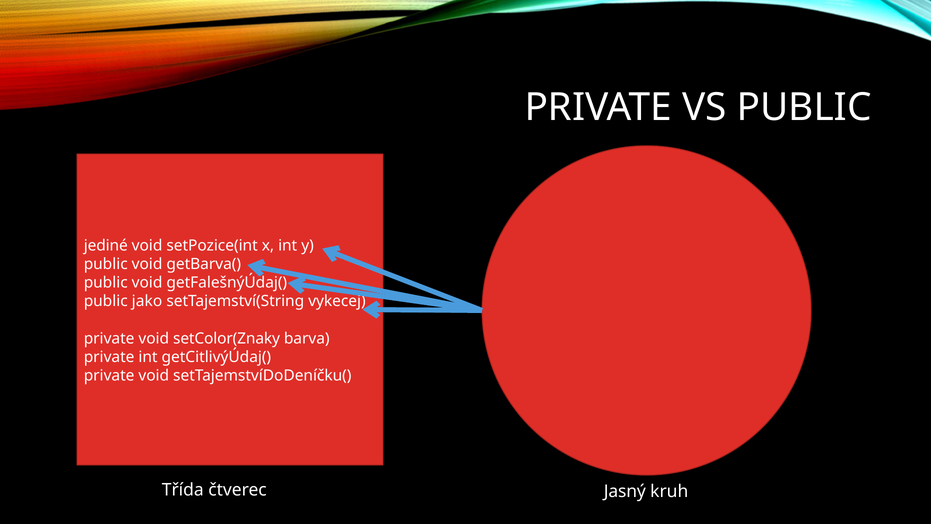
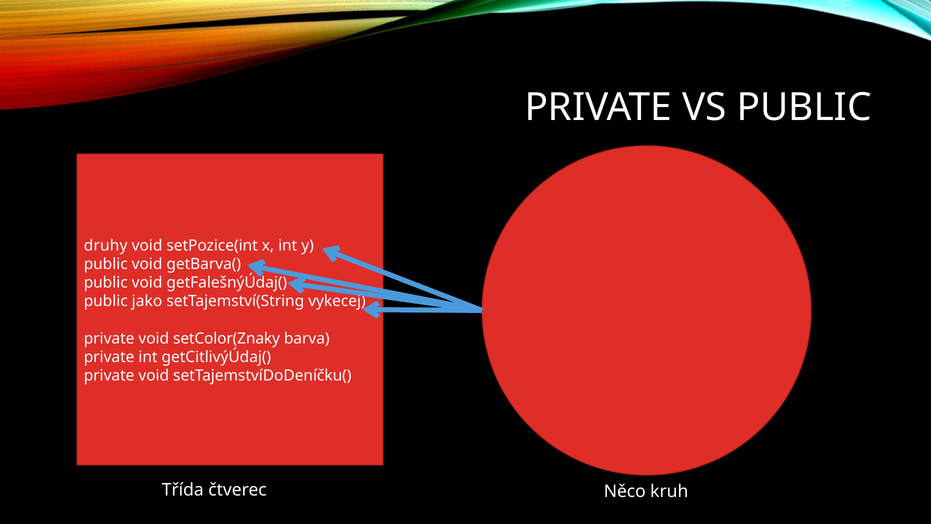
jediné: jediné -> druhy
Jasný: Jasný -> Něco
